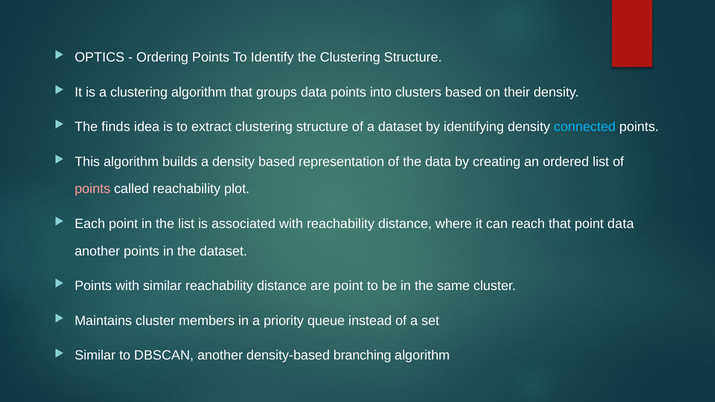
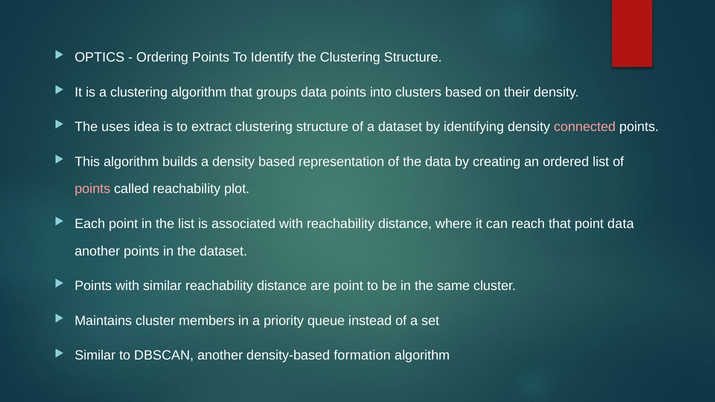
finds: finds -> uses
connected colour: light blue -> pink
branching: branching -> formation
